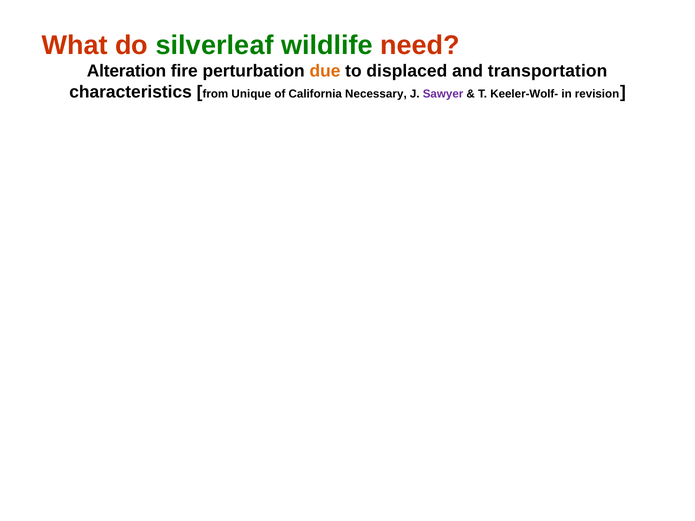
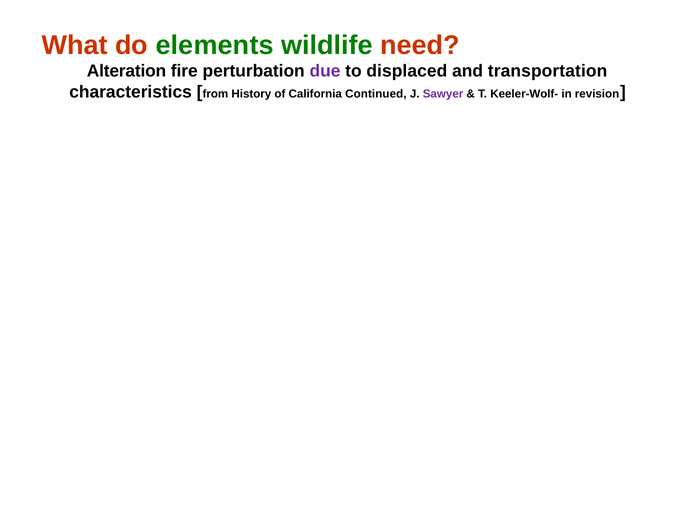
silverleaf: silverleaf -> elements
due colour: orange -> purple
Unique: Unique -> History
Necessary: Necessary -> Continued
